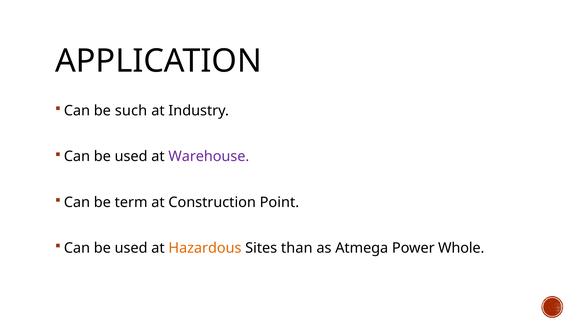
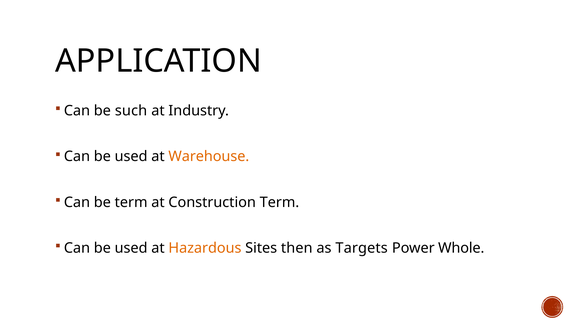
Warehouse colour: purple -> orange
Construction Point: Point -> Term
than: than -> then
Atmega: Atmega -> Targets
